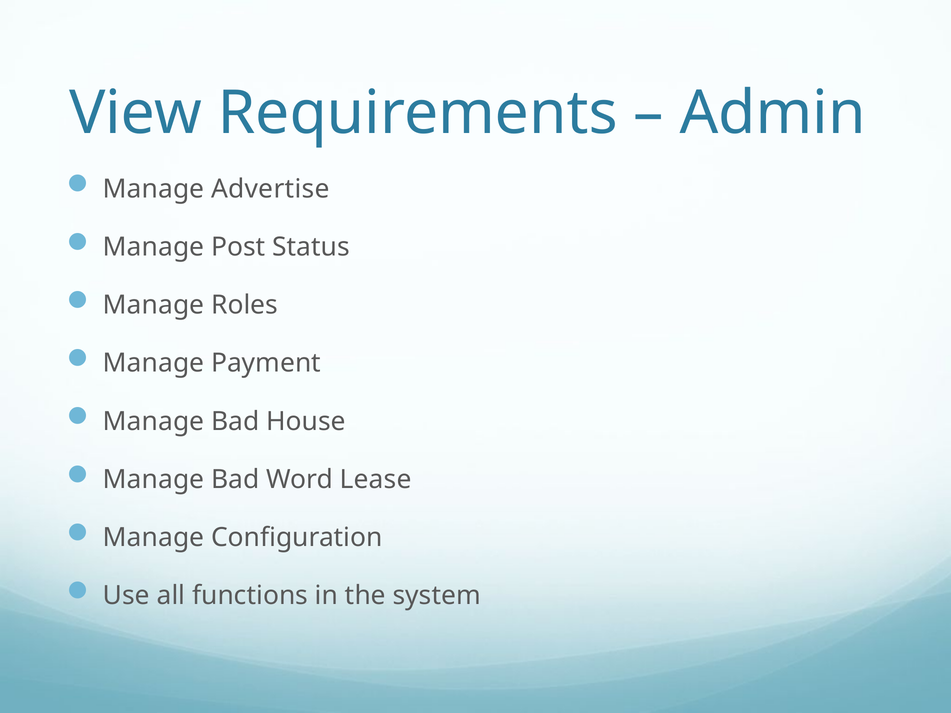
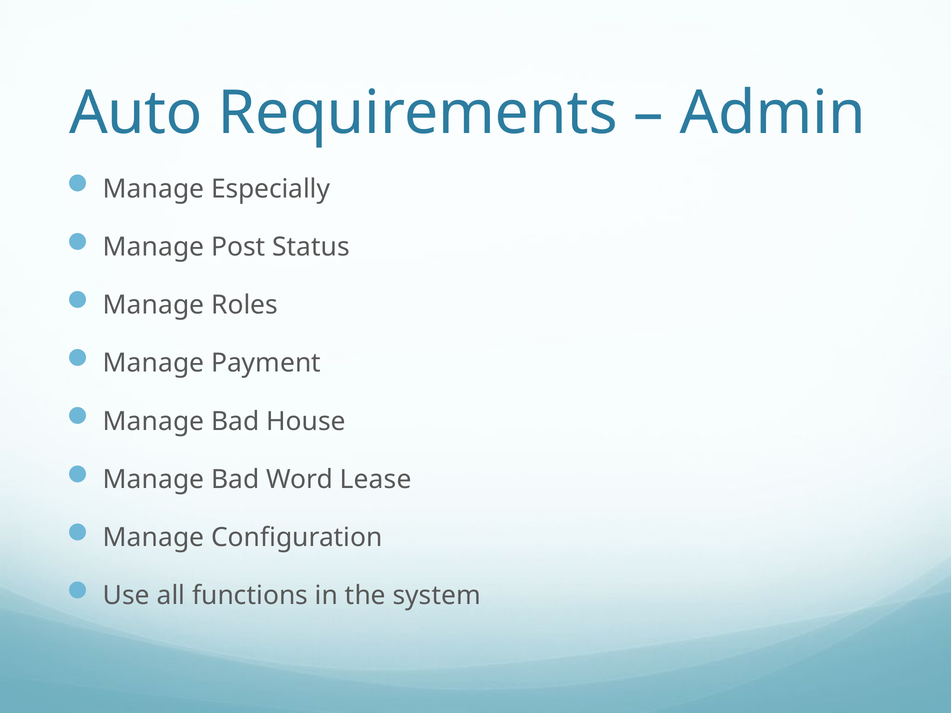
View: View -> Auto
Advertise: Advertise -> Especially
